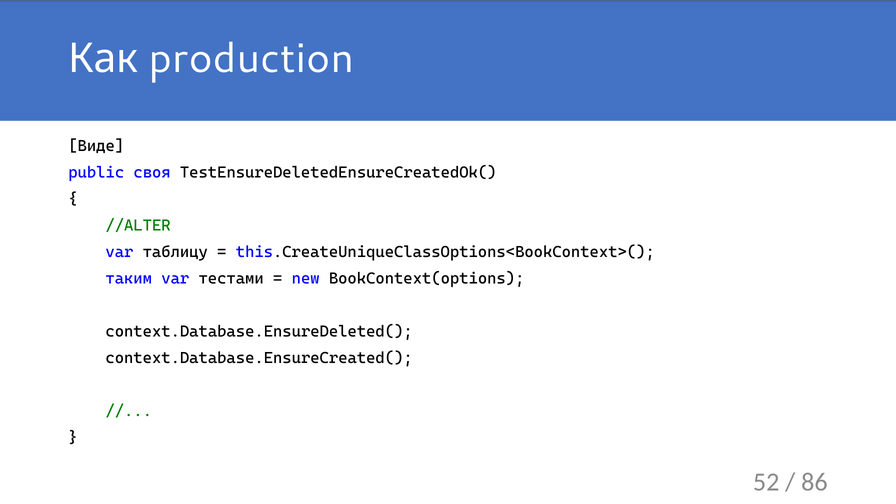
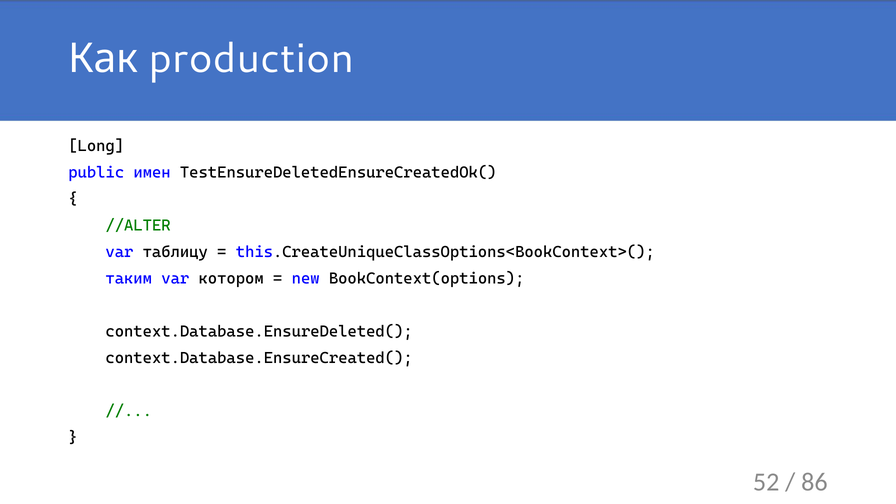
Виде: Виде -> Long
своя: своя -> имен
тестами: тестами -> котором
